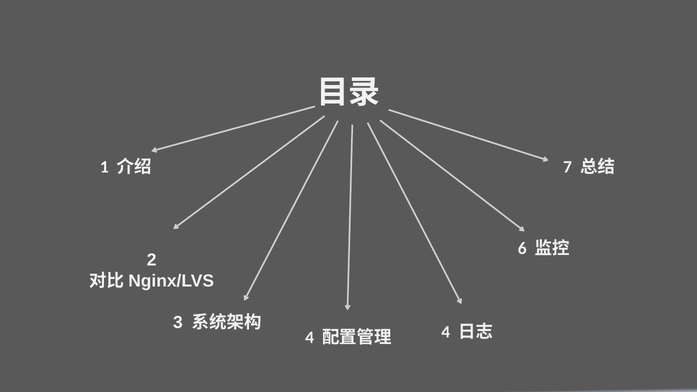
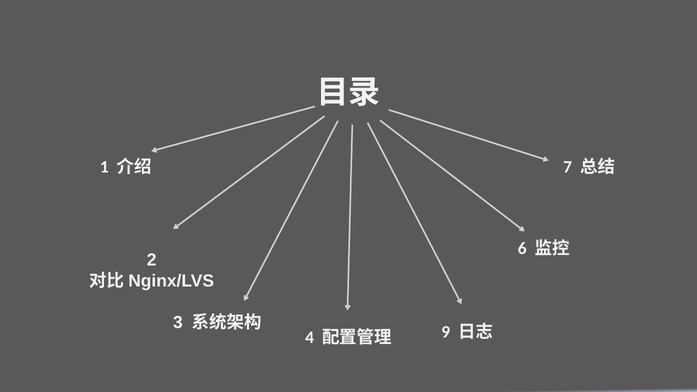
4 at (446, 332): 4 -> 9
